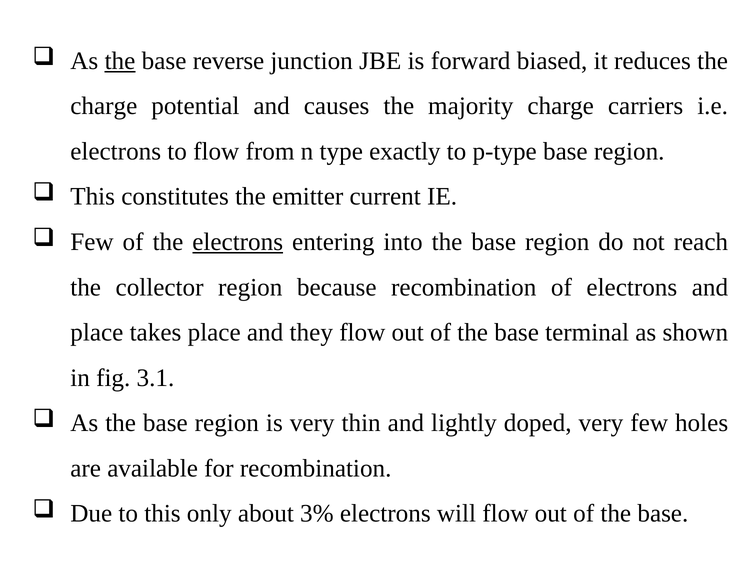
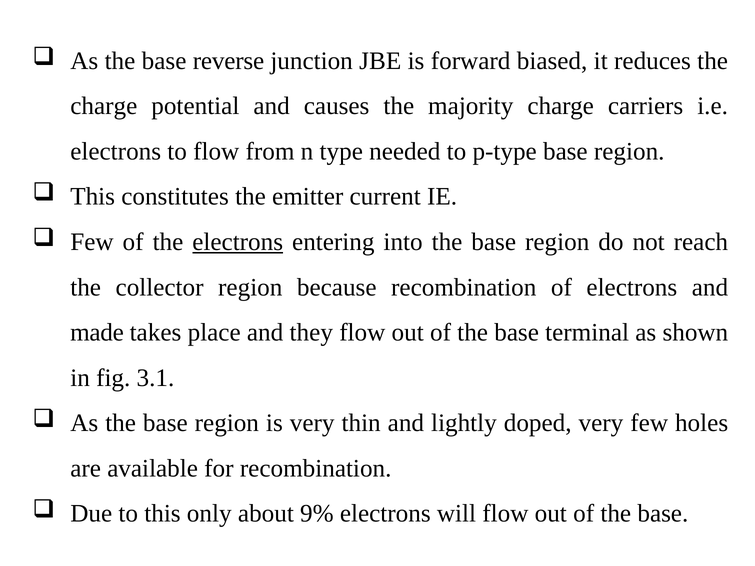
the at (120, 61) underline: present -> none
exactly: exactly -> needed
place at (97, 333): place -> made
3%: 3% -> 9%
